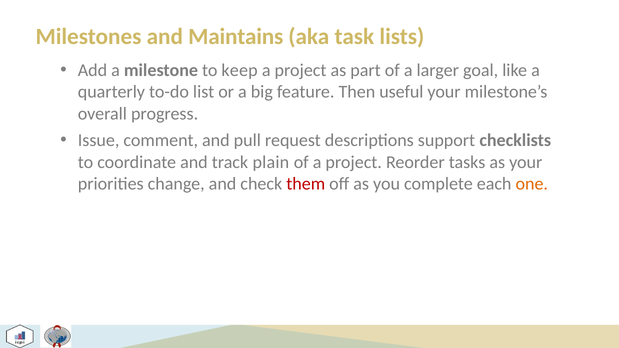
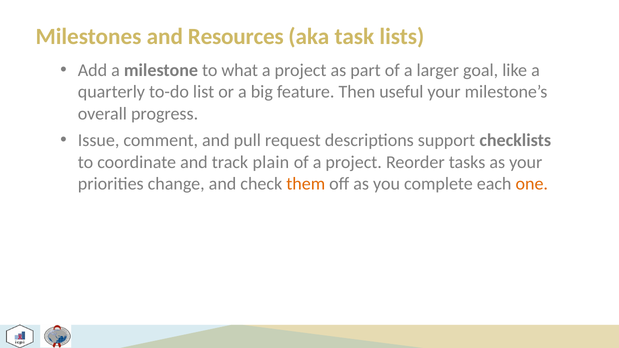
Maintains: Maintains -> Resources
keep: keep -> what
them colour: red -> orange
